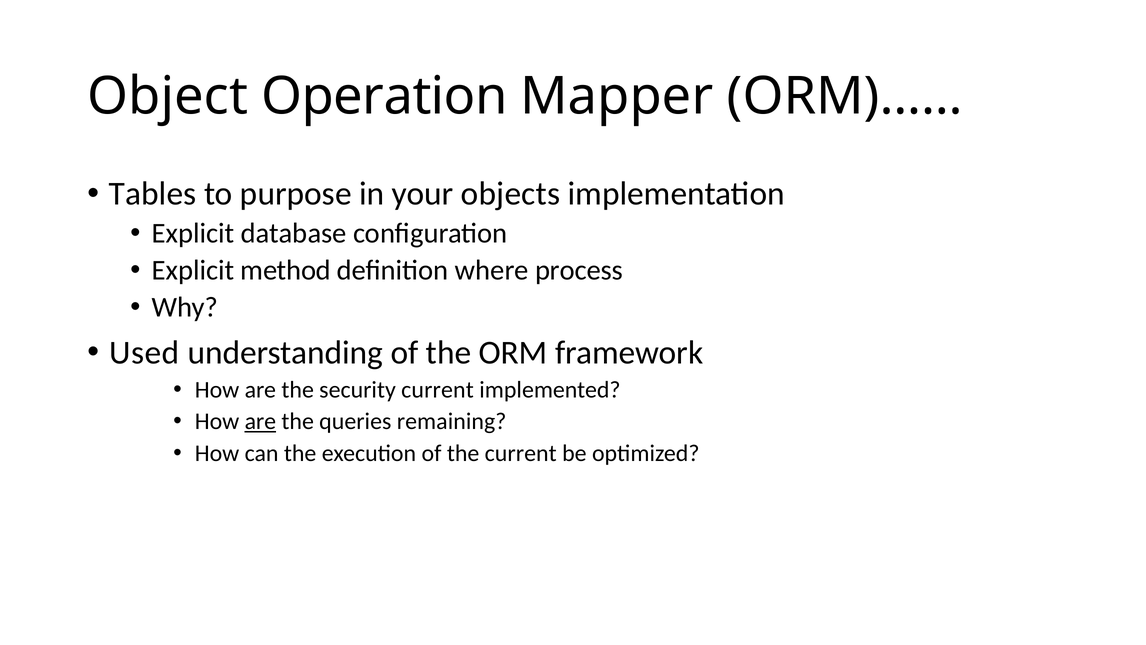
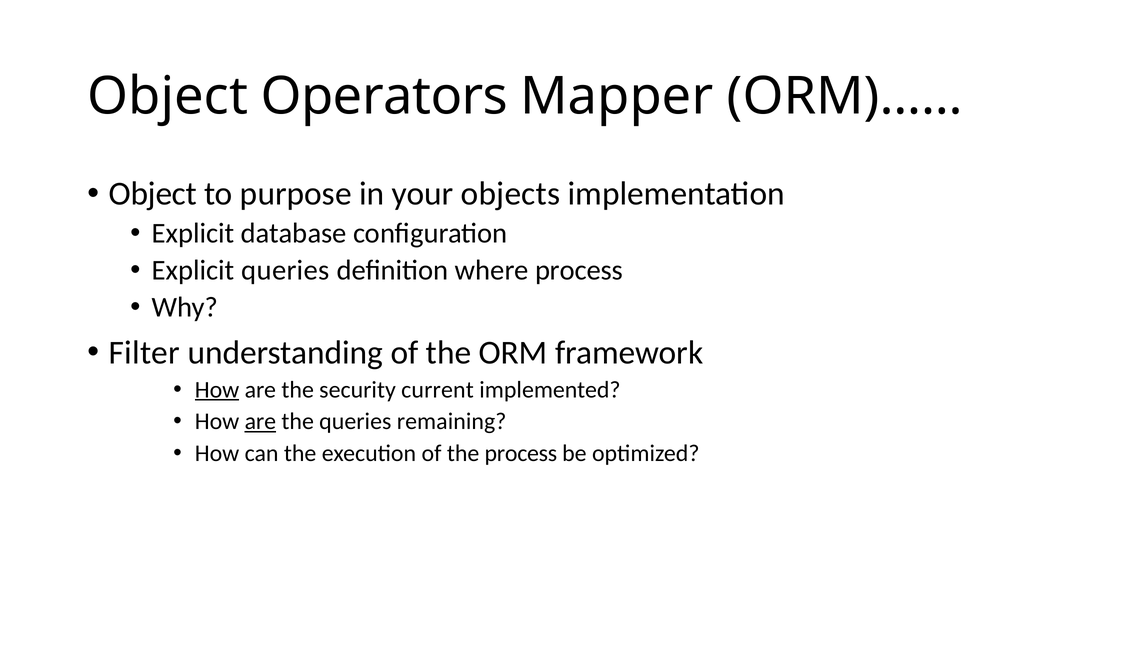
Operation: Operation -> Operators
Tables at (153, 194): Tables -> Object
Explicit method: method -> queries
Used: Used -> Filter
How at (217, 389) underline: none -> present
the current: current -> process
